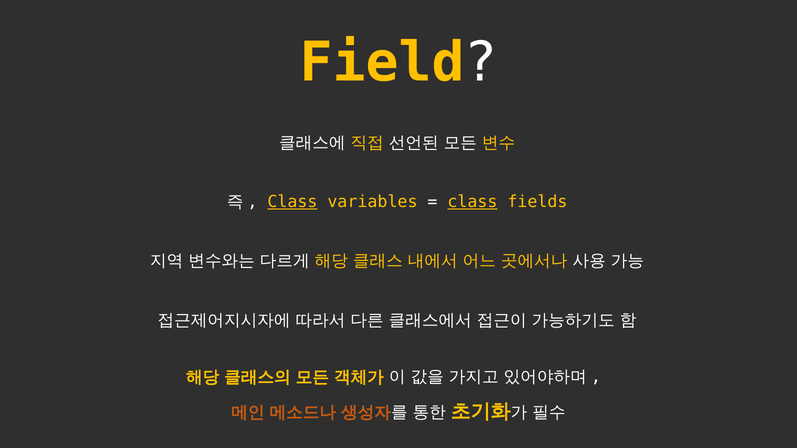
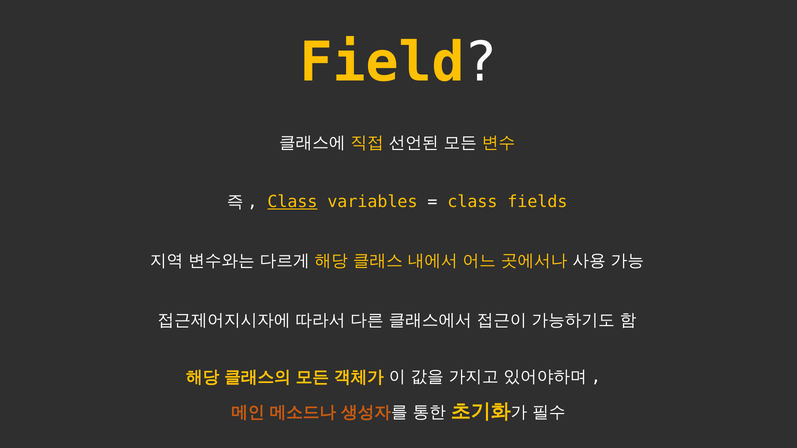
class at (472, 202) underline: present -> none
